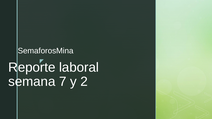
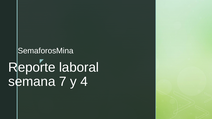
2: 2 -> 4
